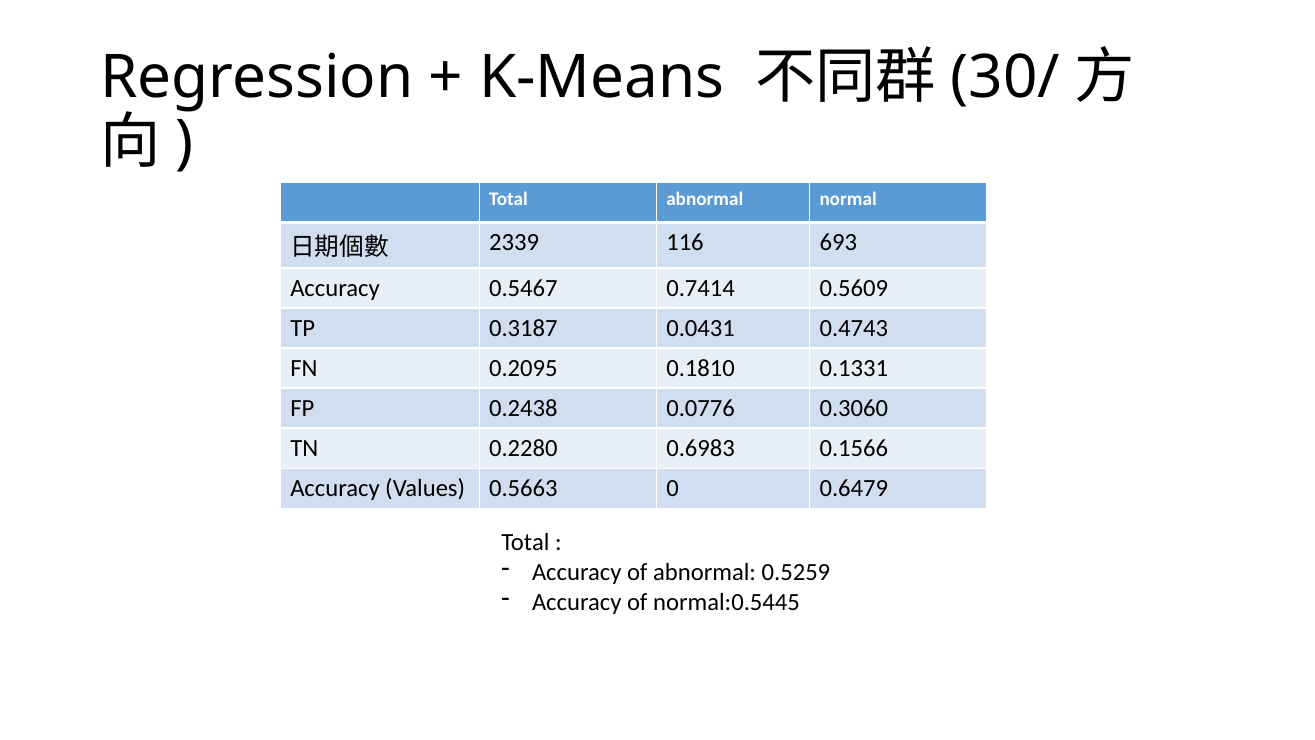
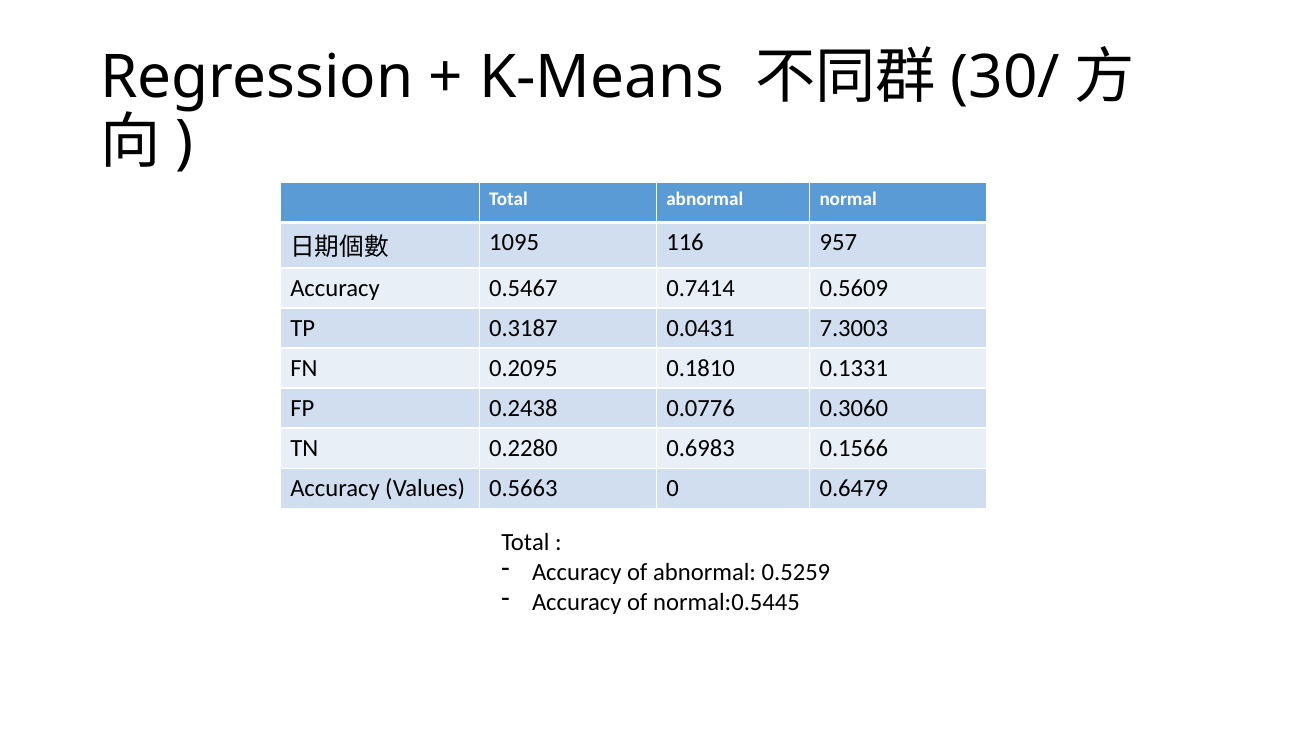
2339: 2339 -> 1095
693: 693 -> 957
0.4743: 0.4743 -> 7.3003
